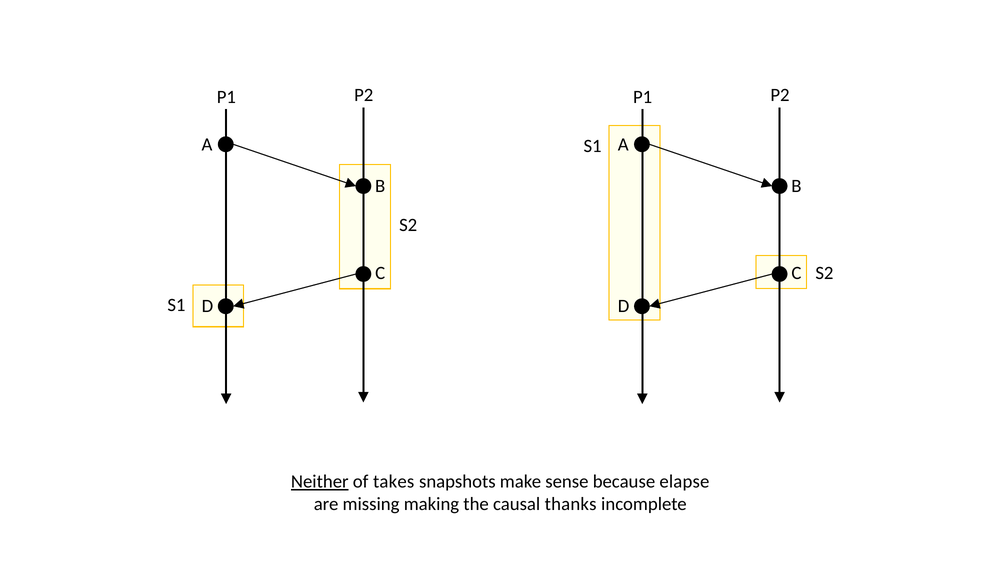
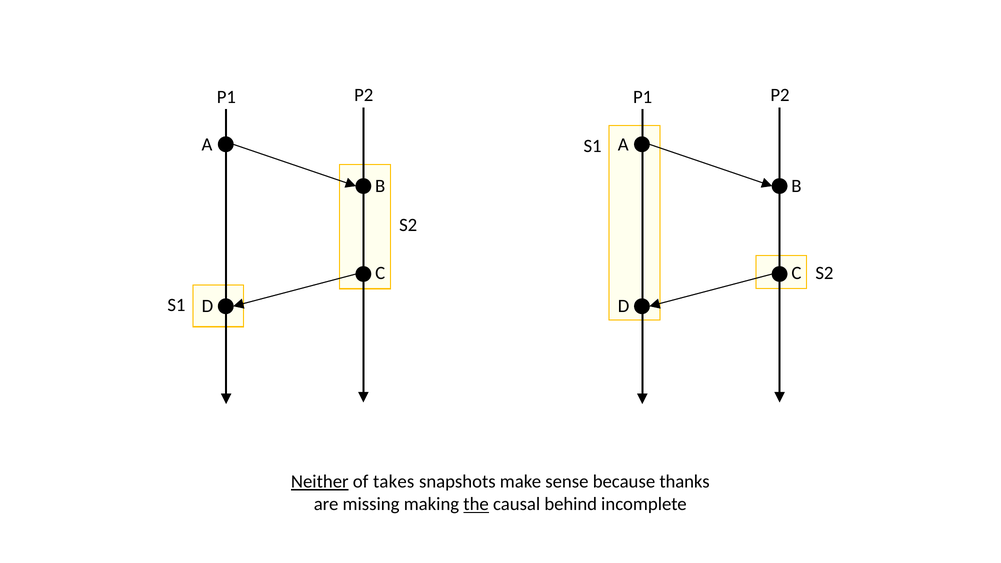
elapse: elapse -> thanks
the underline: none -> present
thanks: thanks -> behind
